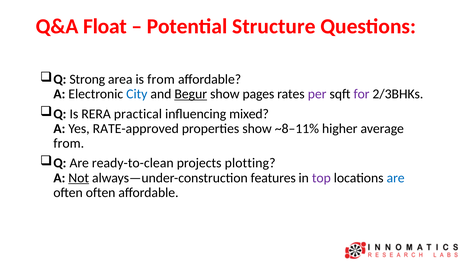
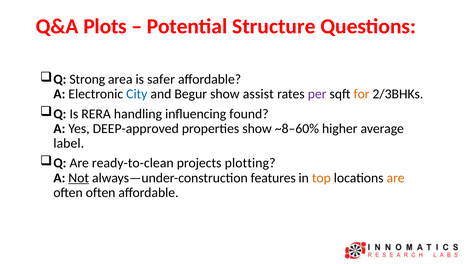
Float: Float -> Plots
is from: from -> safer
Begur underline: present -> none
pages: pages -> assist
for colour: purple -> orange
practical: practical -> handling
mixed: mixed -> found
RATE-approved: RATE-approved -> DEEP-approved
~8–11%: ~8–11% -> ~8–60%
from at (69, 143): from -> label
top colour: purple -> orange
are at (396, 178) colour: blue -> orange
